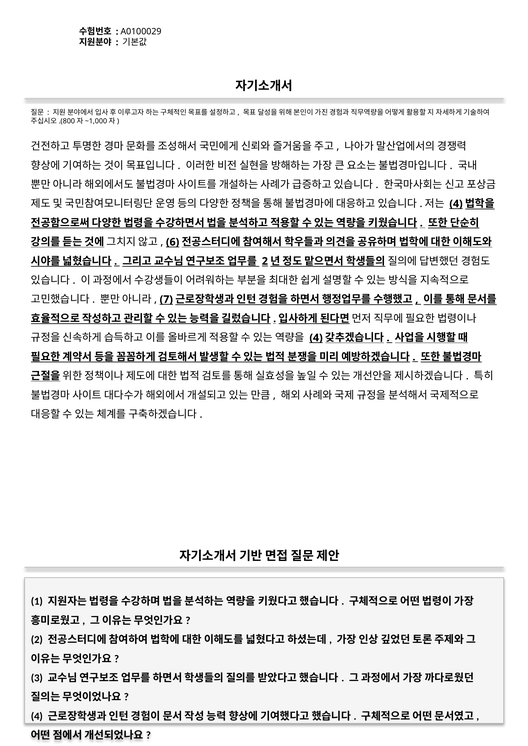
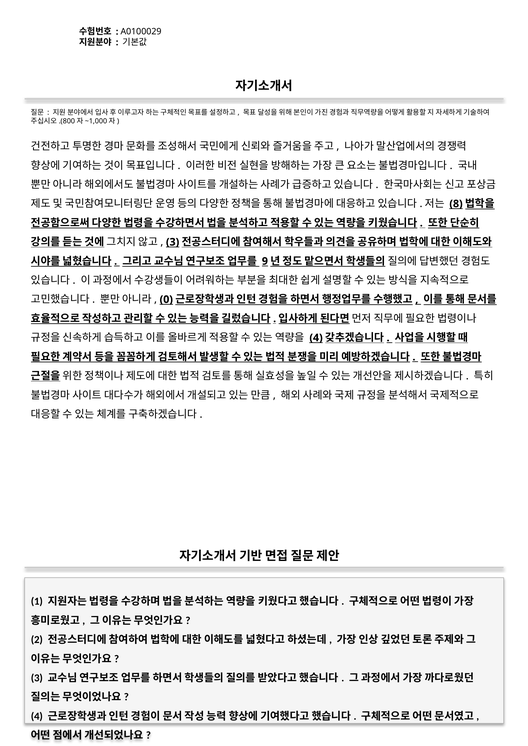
4 at (456, 204): 4 -> 8
6 at (173, 242): 6 -> 3
2 at (265, 261): 2 -> 9
7: 7 -> 0
